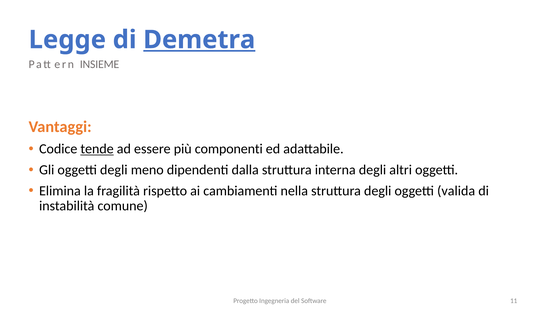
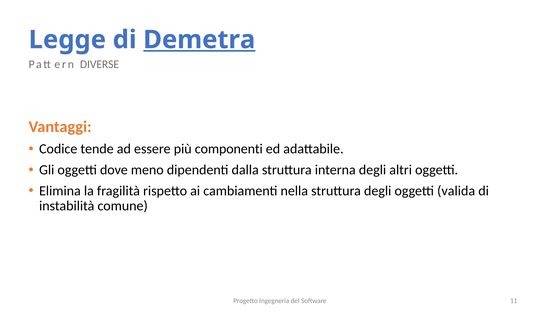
INSIEME: INSIEME -> DIVERSE
tende underline: present -> none
oggetti degli: degli -> dove
